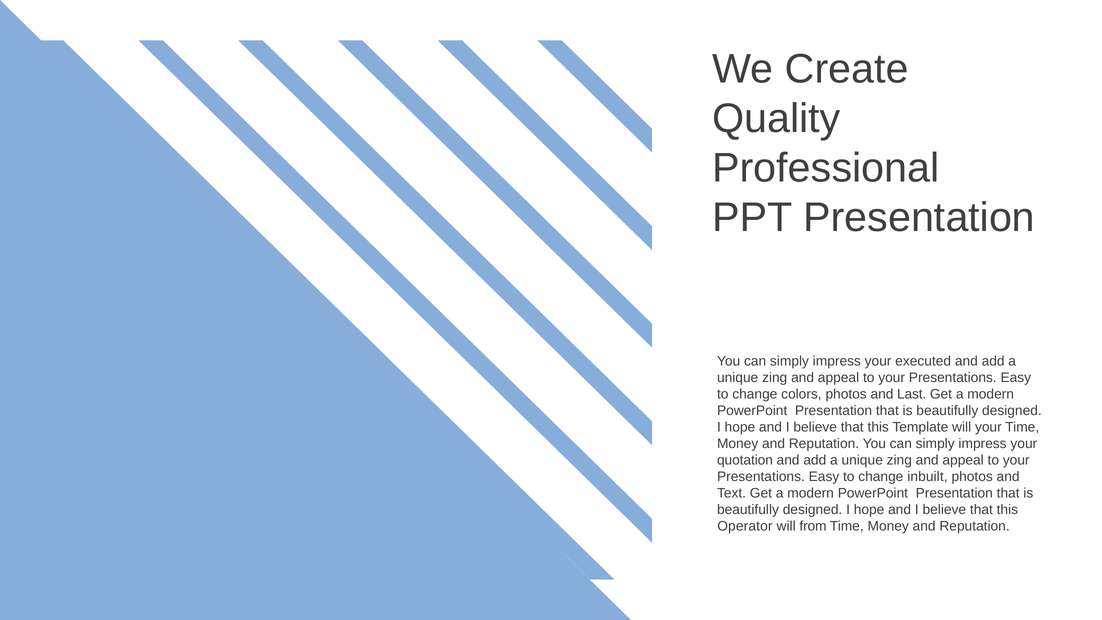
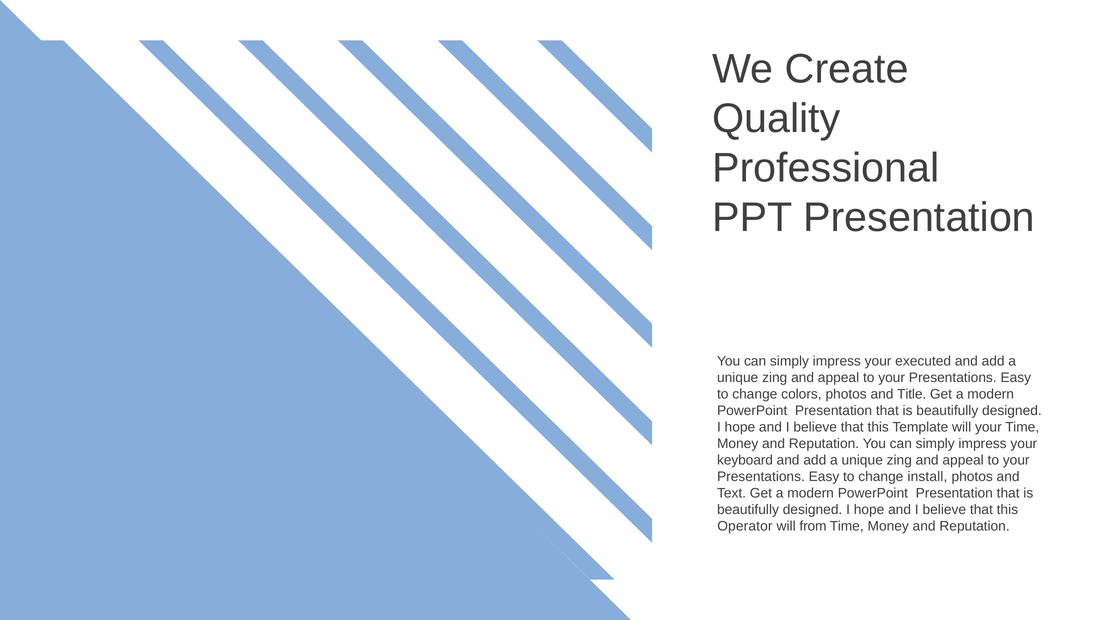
Last: Last -> Title
quotation: quotation -> keyboard
inbuilt: inbuilt -> install
